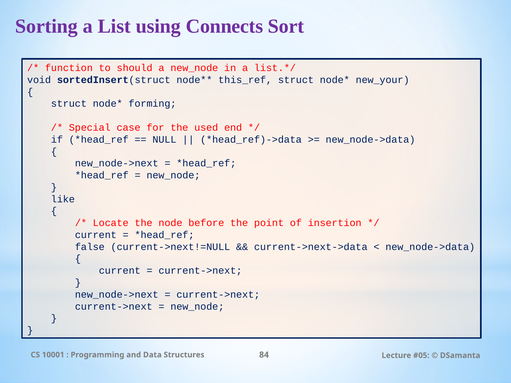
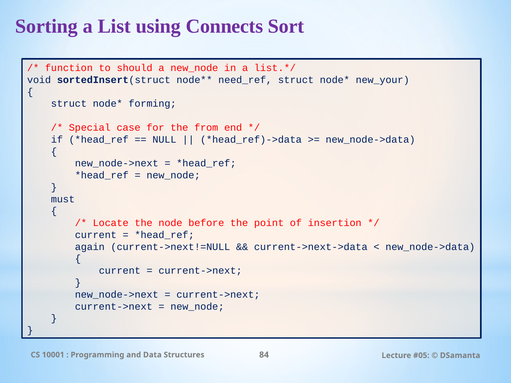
this_ref: this_ref -> need_ref
used: used -> from
like: like -> must
false: false -> again
